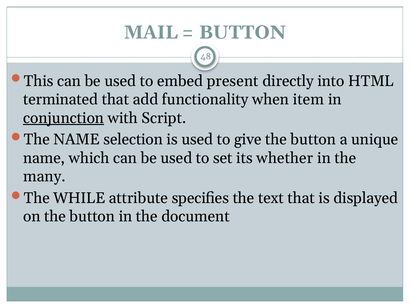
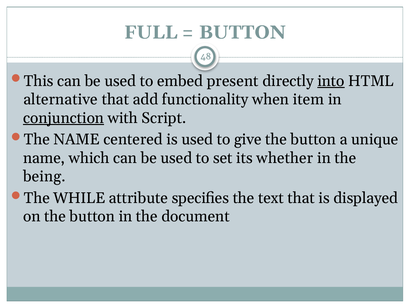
MAIL: MAIL -> FULL
into underline: none -> present
terminated: terminated -> alternative
selection: selection -> centered
many: many -> being
